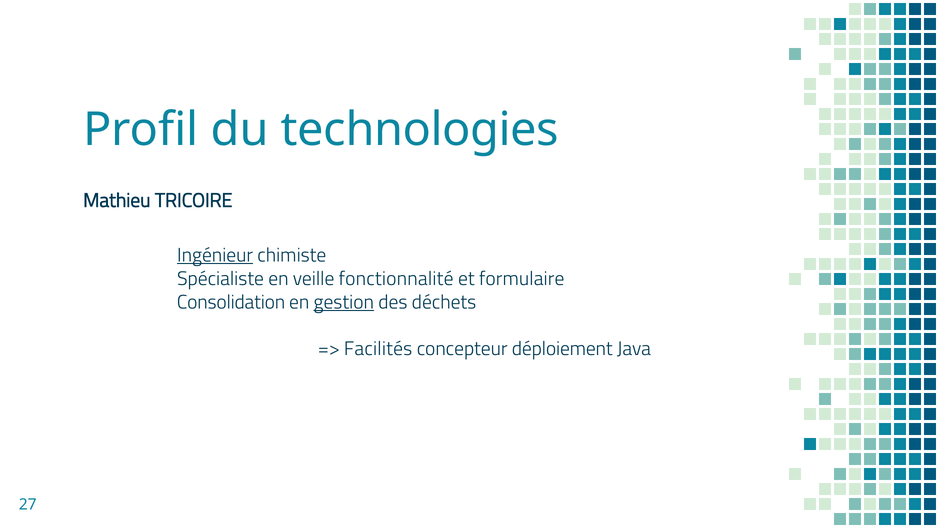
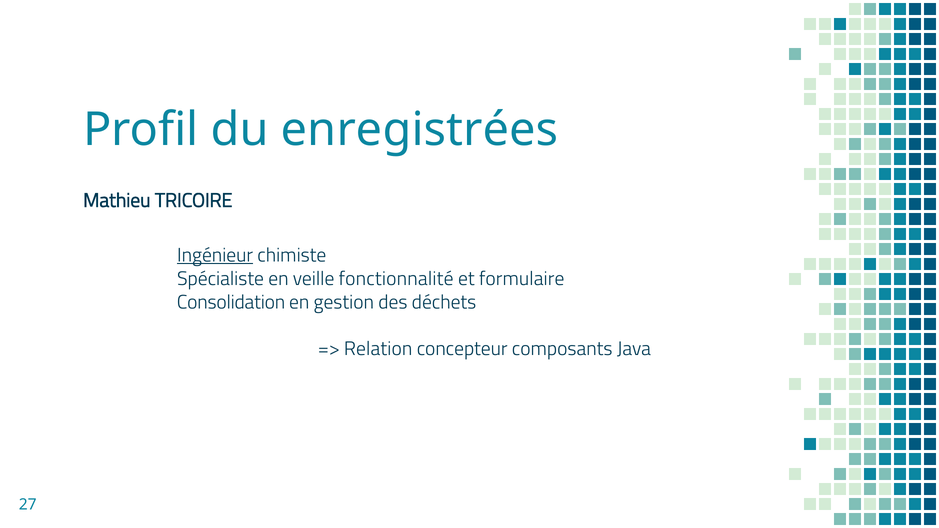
technologies: technologies -> enregistrées
gestion underline: present -> none
Facilités: Facilités -> Relation
déploiement: déploiement -> composants
